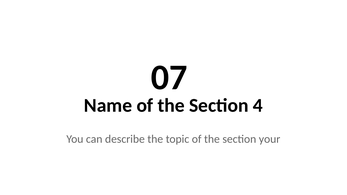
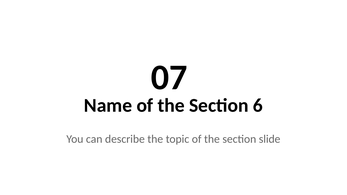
4: 4 -> 6
your: your -> slide
